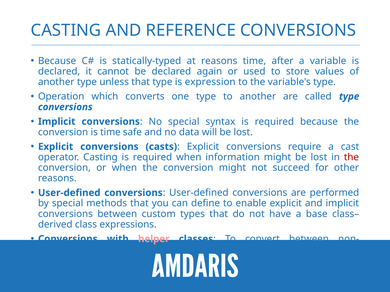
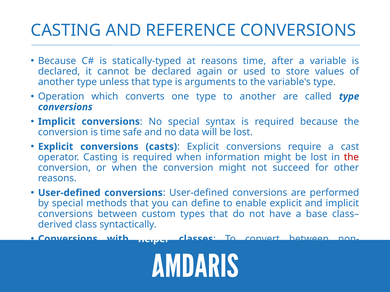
expression: expression -> arguments
expressions: expressions -> syntactically
helper colour: pink -> white
